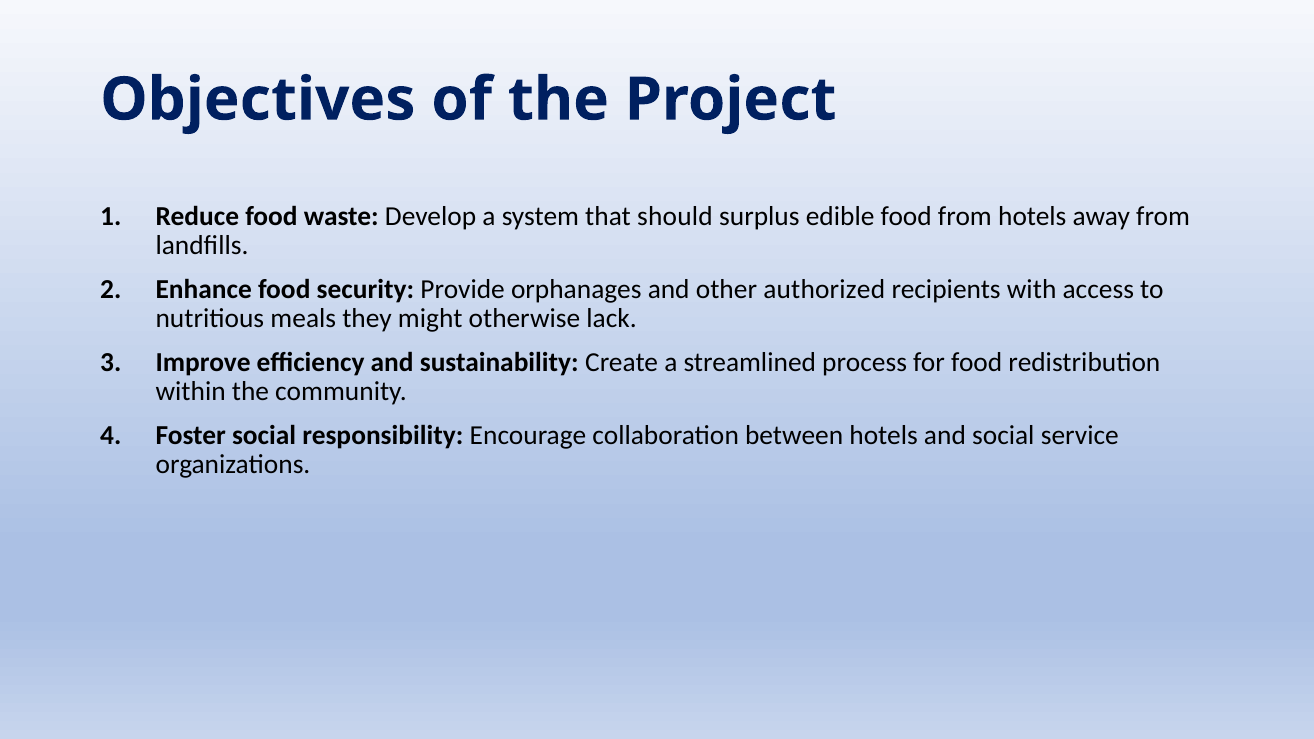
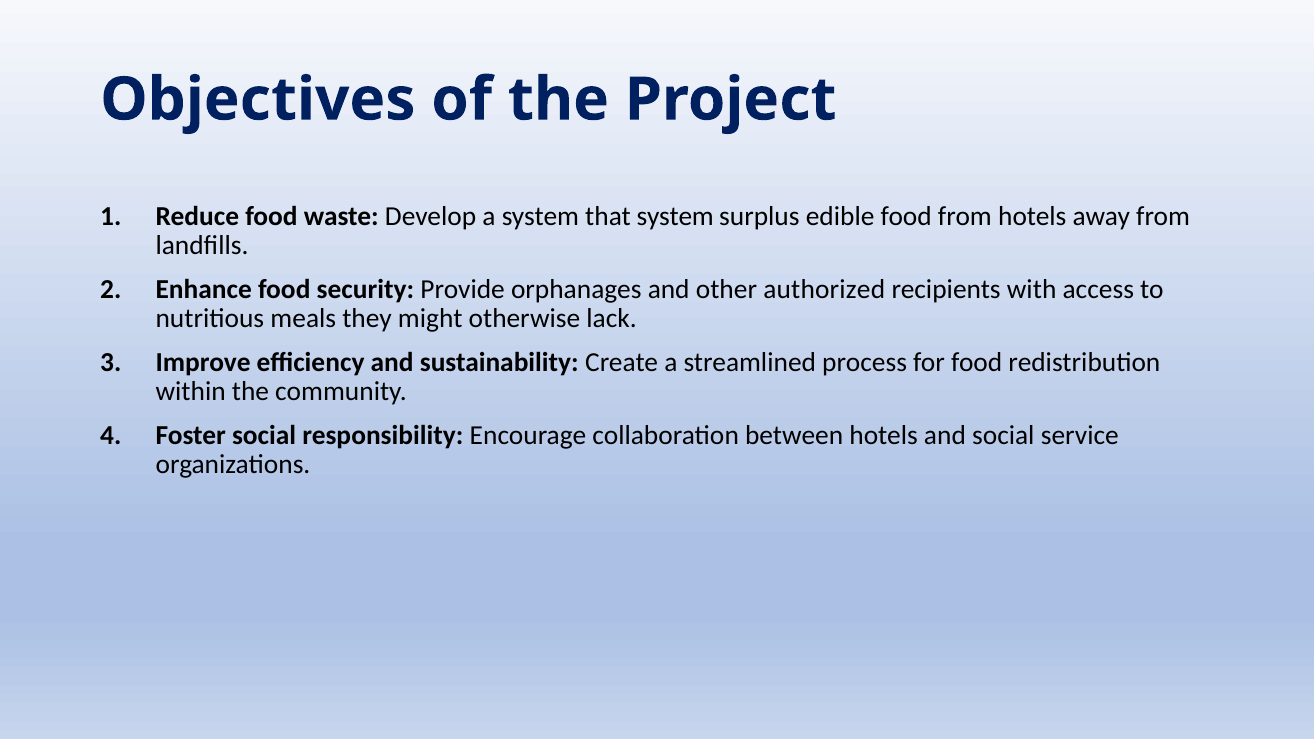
that should: should -> system
